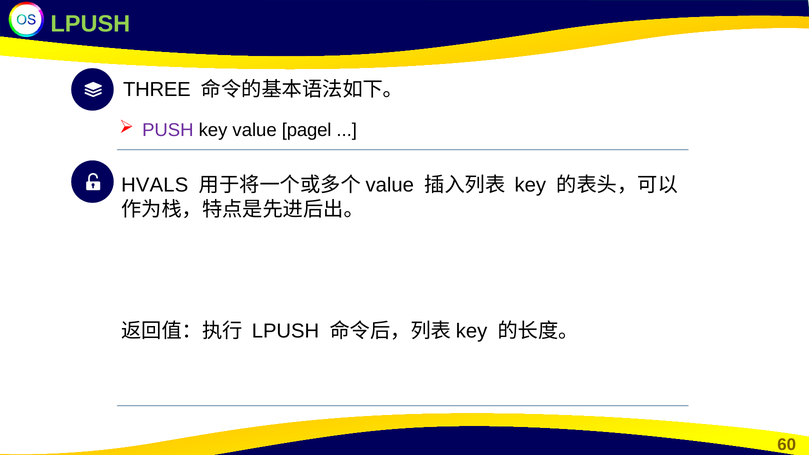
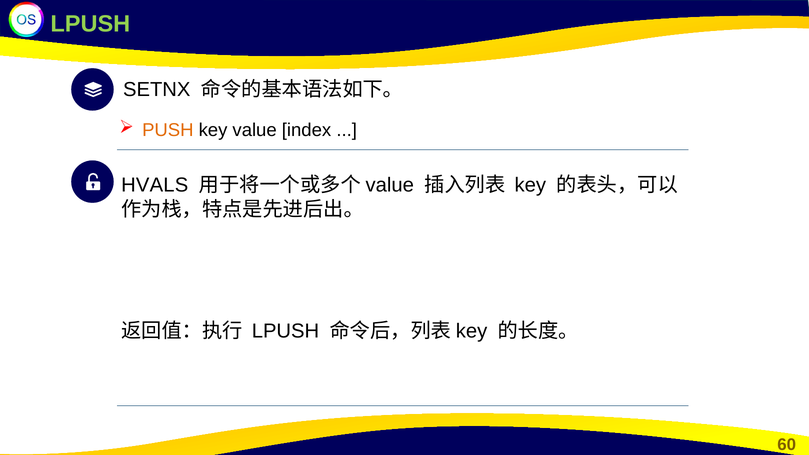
THREE: THREE -> SETNX
PUSH colour: purple -> orange
pagel: pagel -> index
